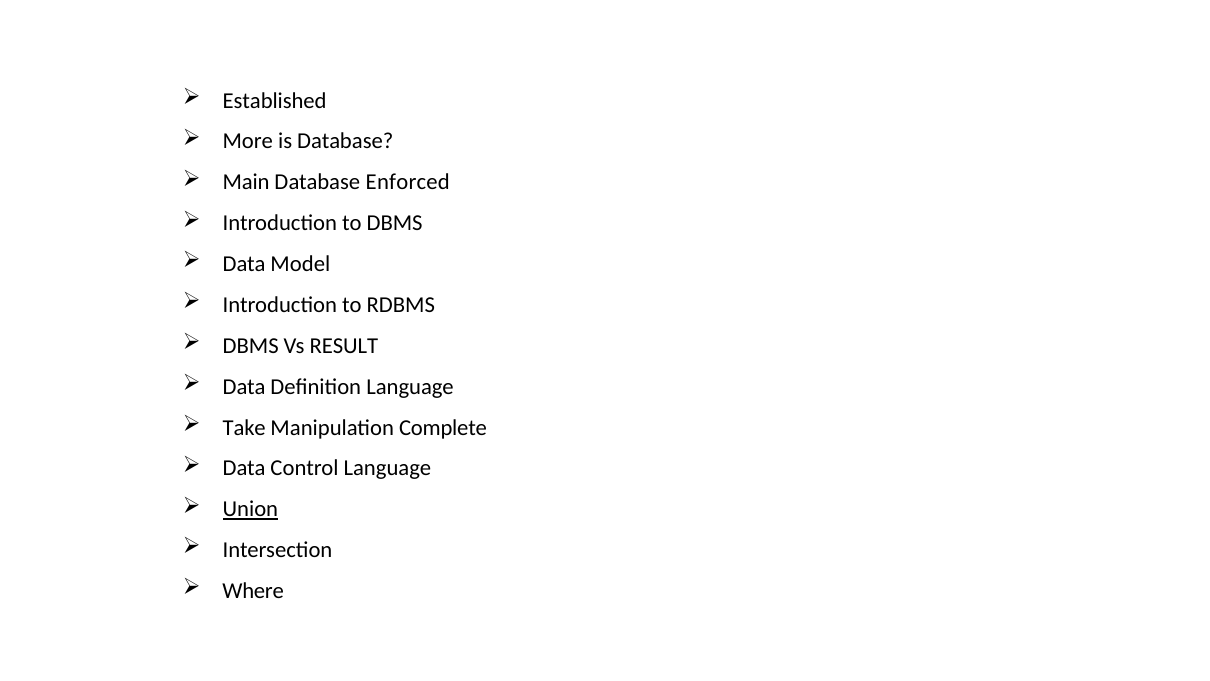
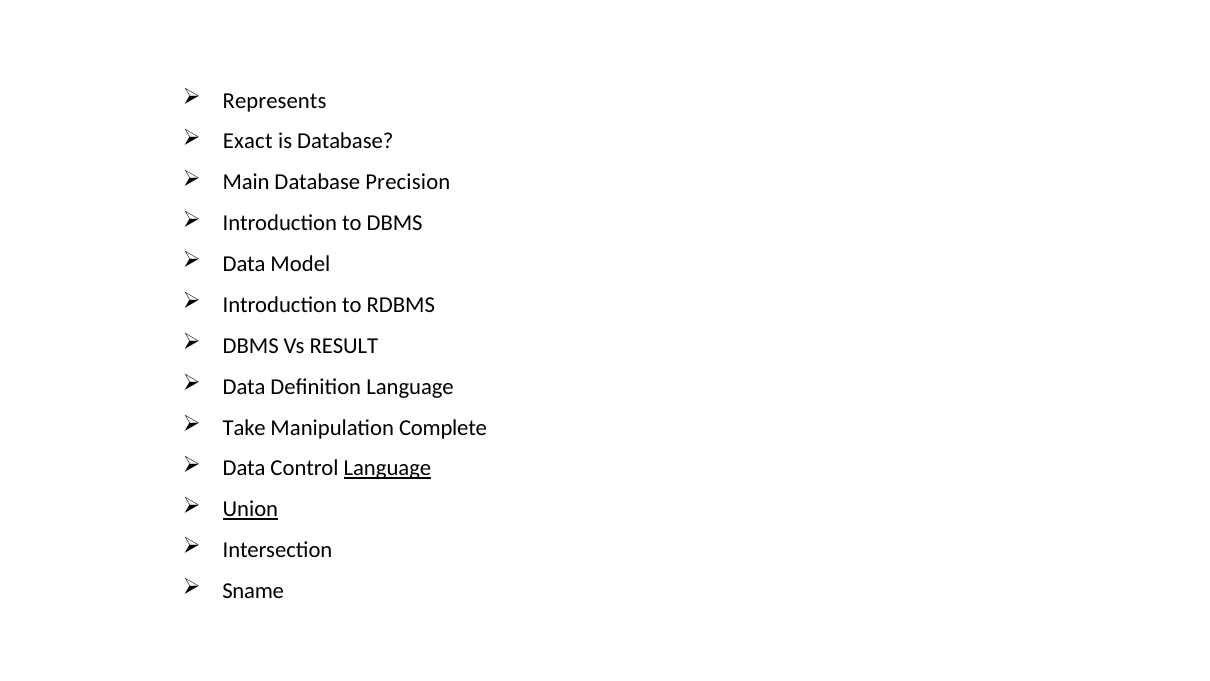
Established: Established -> Represents
More: More -> Exact
Enforced: Enforced -> Precision
Language at (387, 468) underline: none -> present
Where: Where -> Sname
